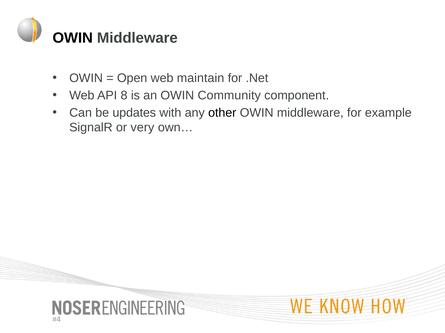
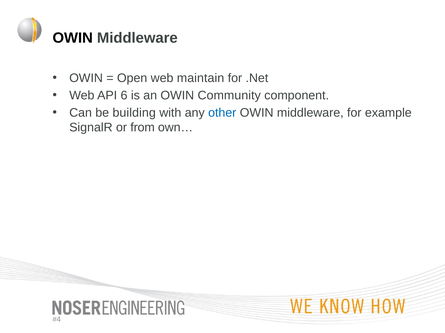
8: 8 -> 6
updates: updates -> building
other colour: black -> blue
very: very -> from
